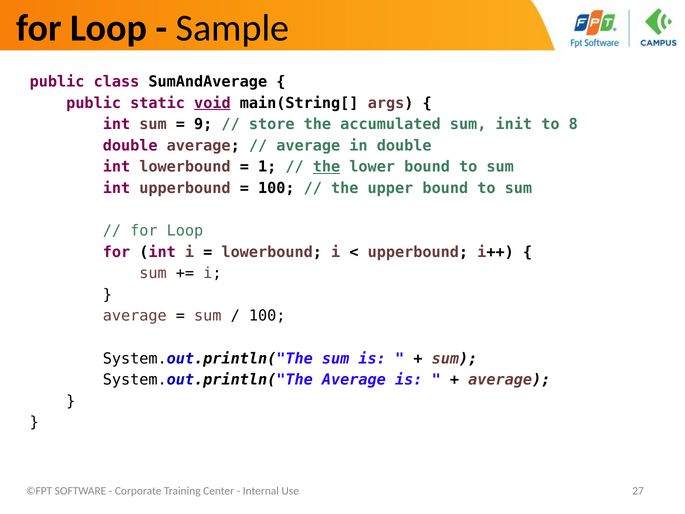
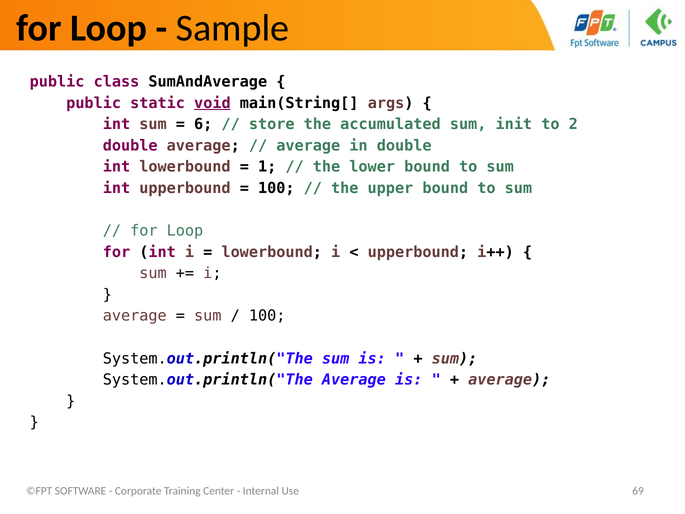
9: 9 -> 6
8: 8 -> 2
the at (327, 167) underline: present -> none
27: 27 -> 69
